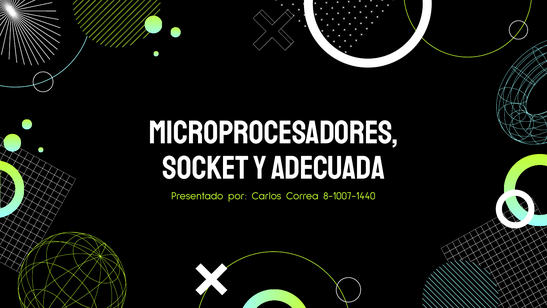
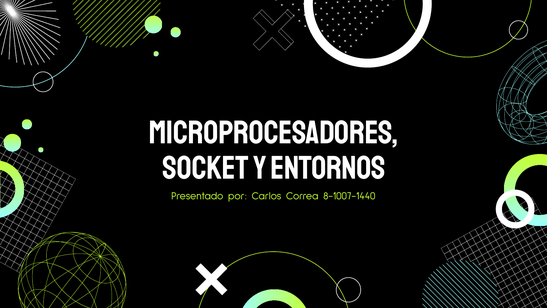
ADECUADA: ADECUADA -> ENTORNOS
